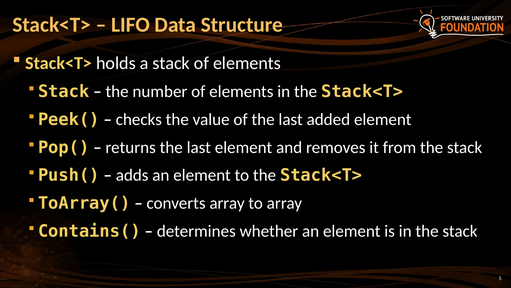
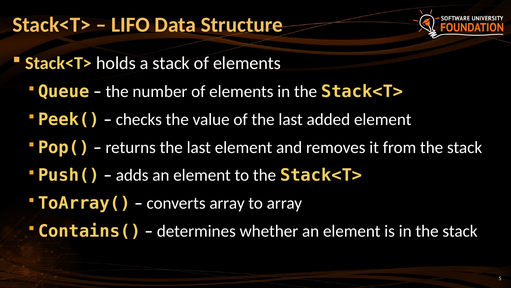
Stack at (64, 91): Stack -> Queue
